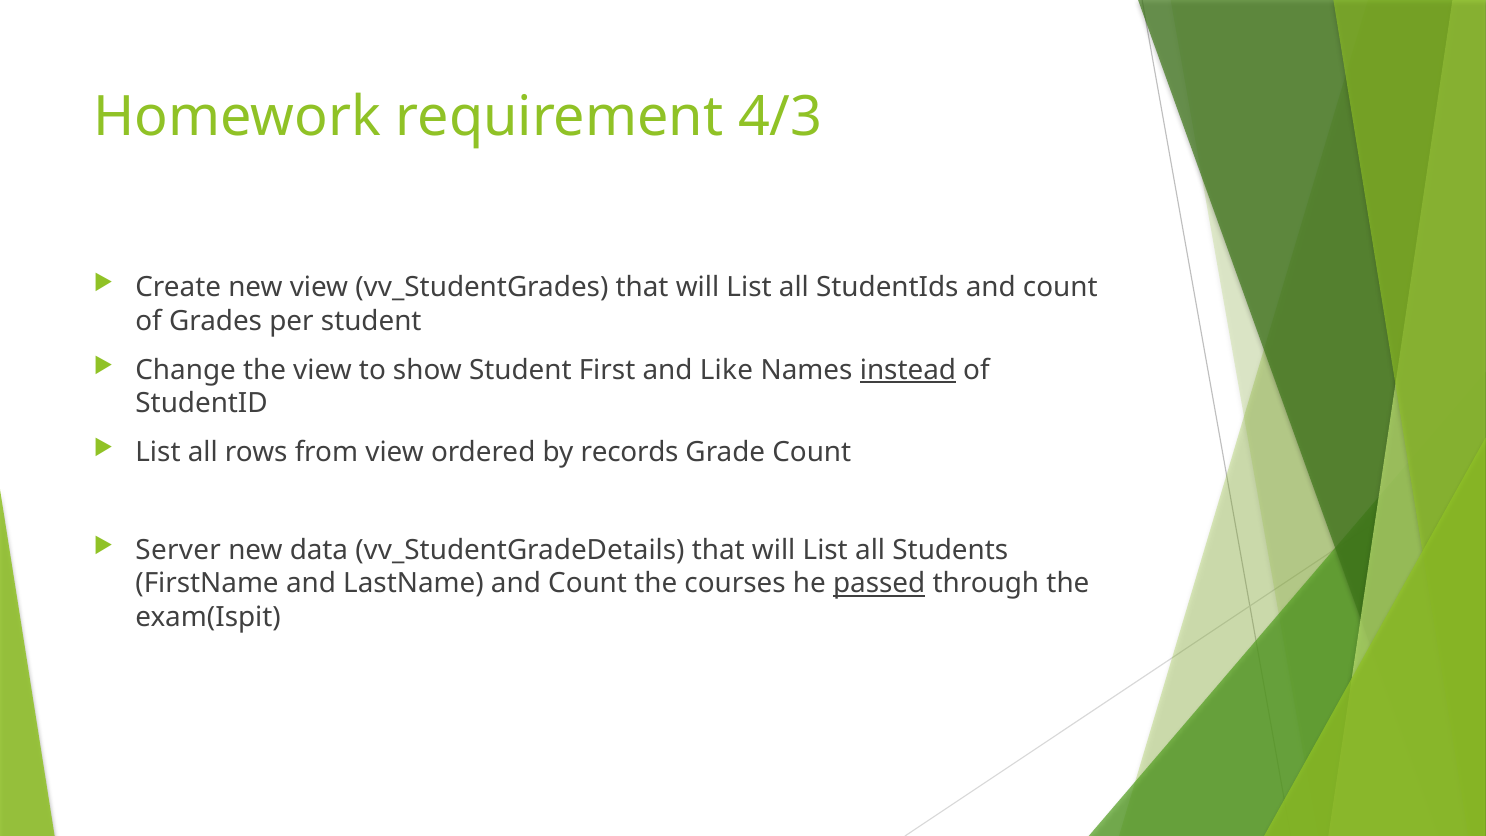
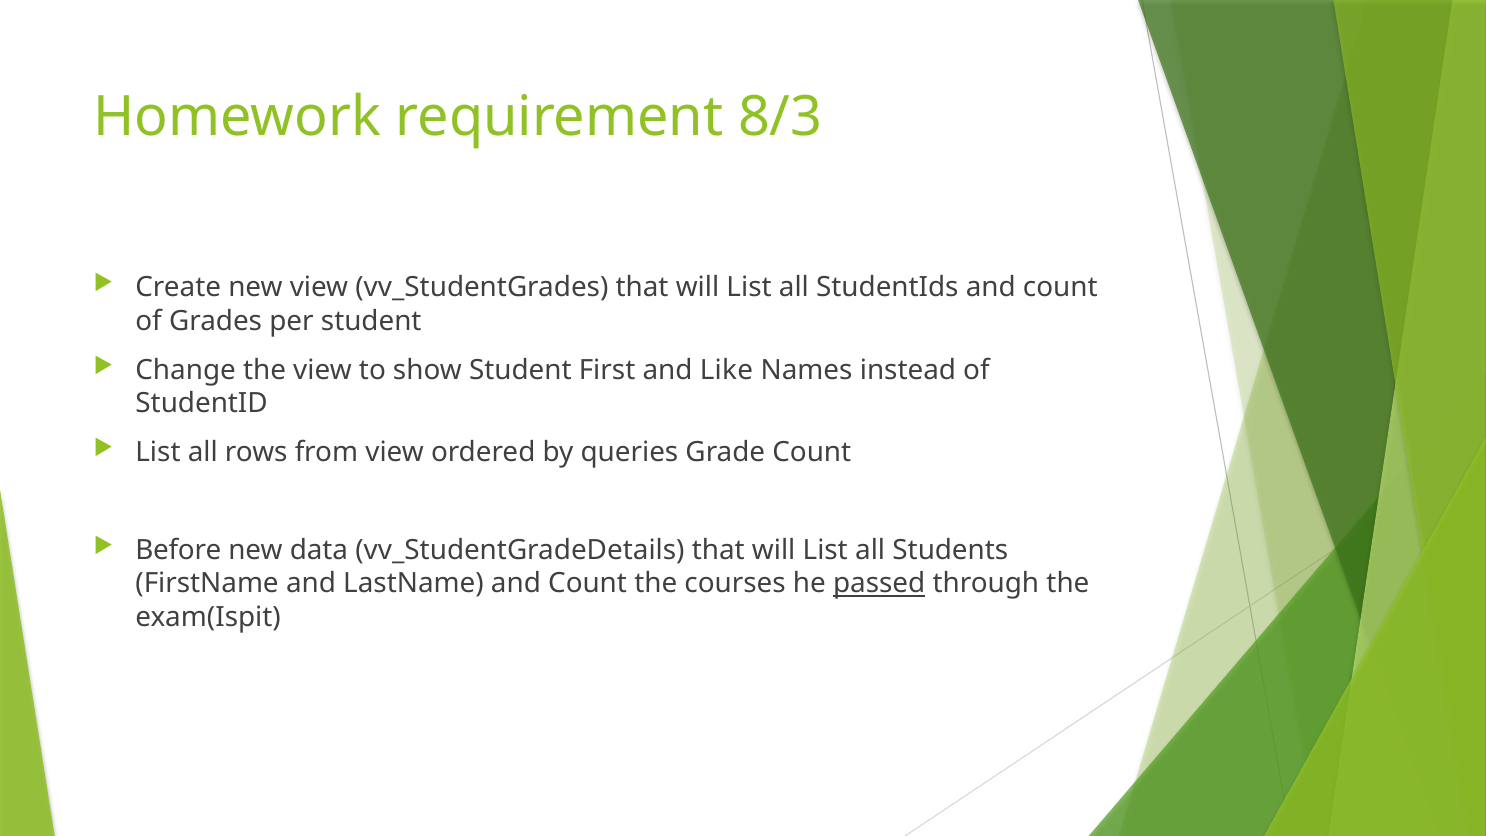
4/3: 4/3 -> 8/3
instead underline: present -> none
records: records -> queries
Server: Server -> Before
